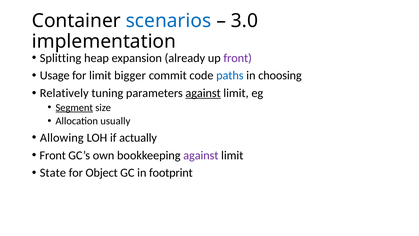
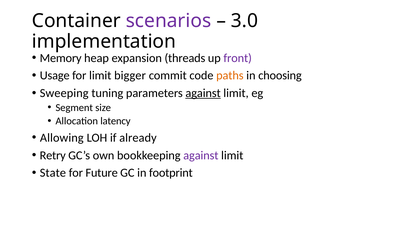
scenarios colour: blue -> purple
Splitting: Splitting -> Memory
already: already -> threads
paths colour: blue -> orange
Relatively: Relatively -> Sweeping
Segment underline: present -> none
usually: usually -> latency
actually: actually -> already
Front at (53, 155): Front -> Retry
Object: Object -> Future
